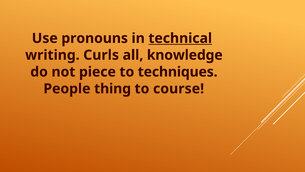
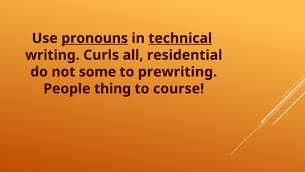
pronouns underline: none -> present
knowledge: knowledge -> residential
piece: piece -> some
techniques: techniques -> prewriting
